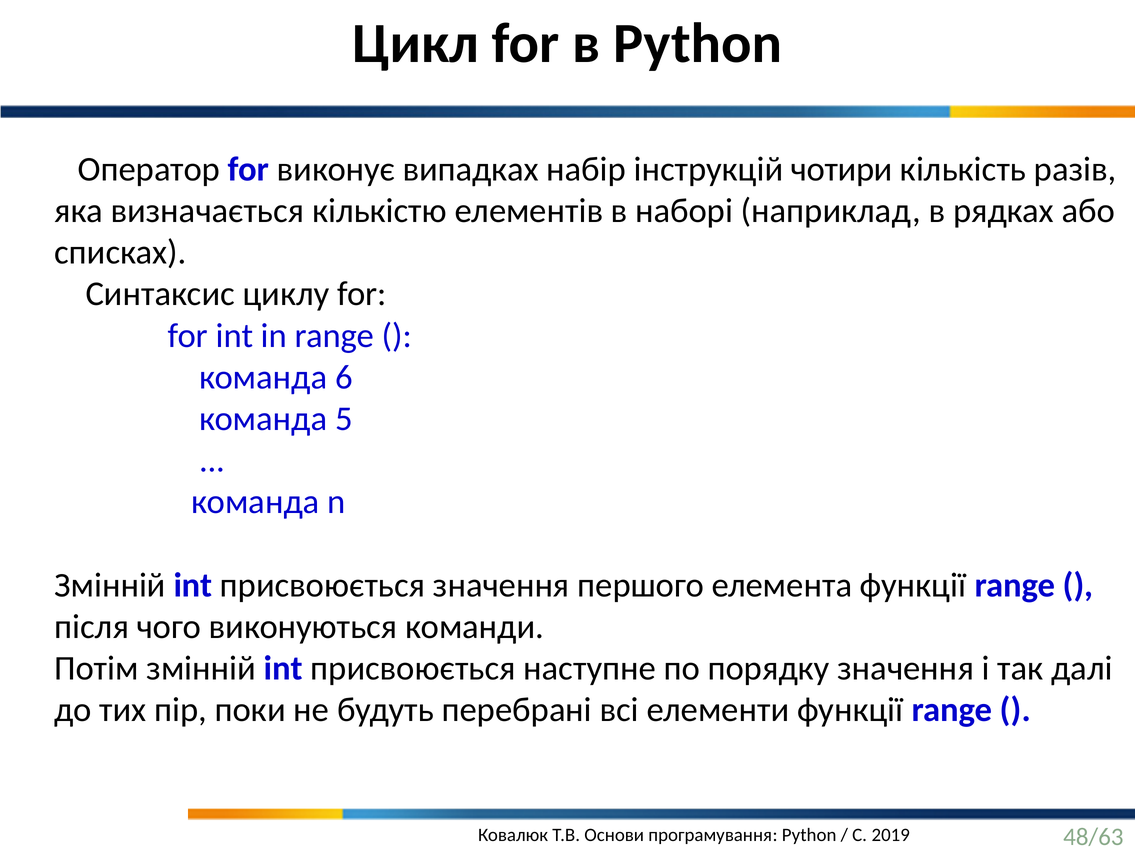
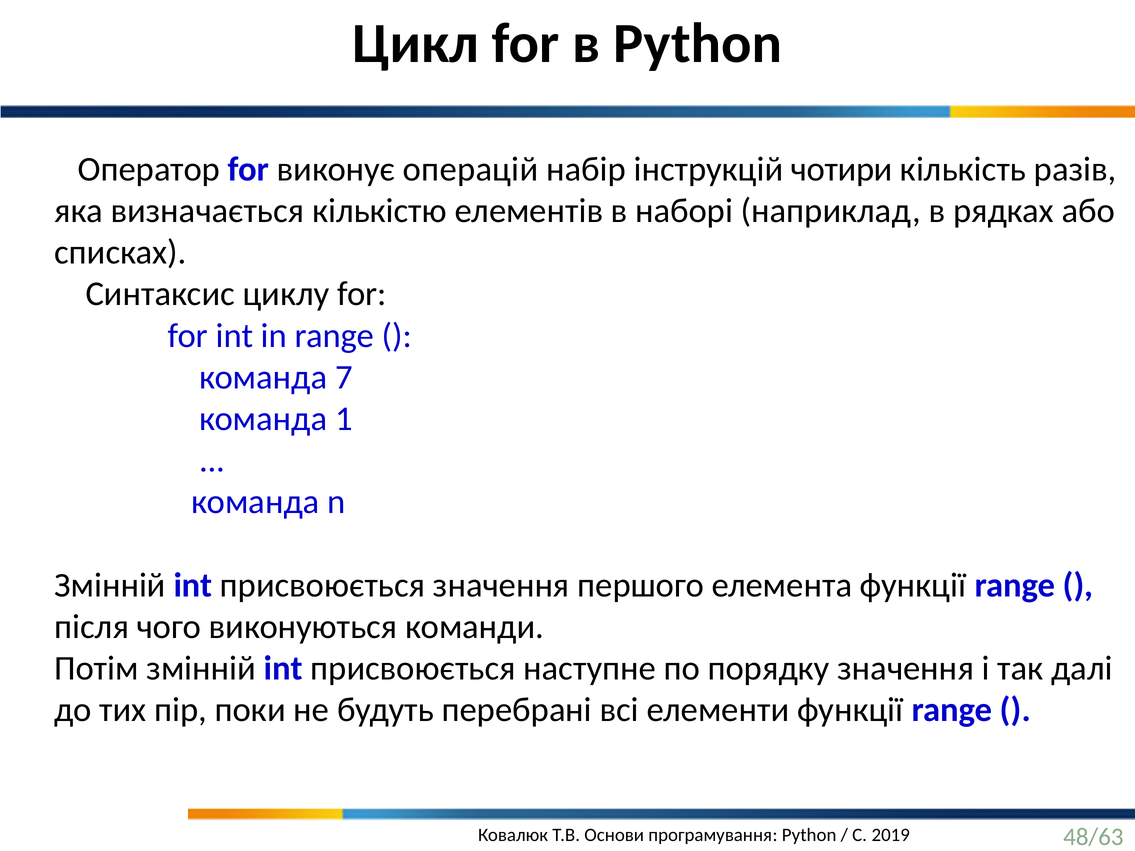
випадках: випадках -> операцій
6: 6 -> 7
5: 5 -> 1
